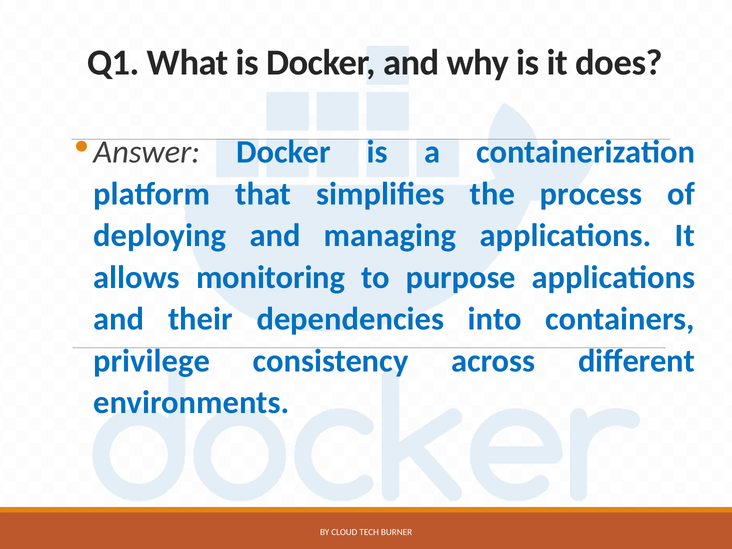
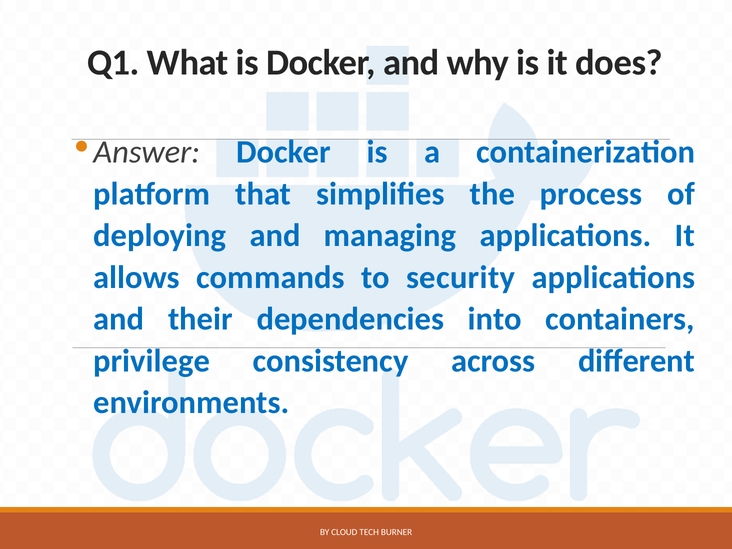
monitoring: monitoring -> commands
purpose: purpose -> security
